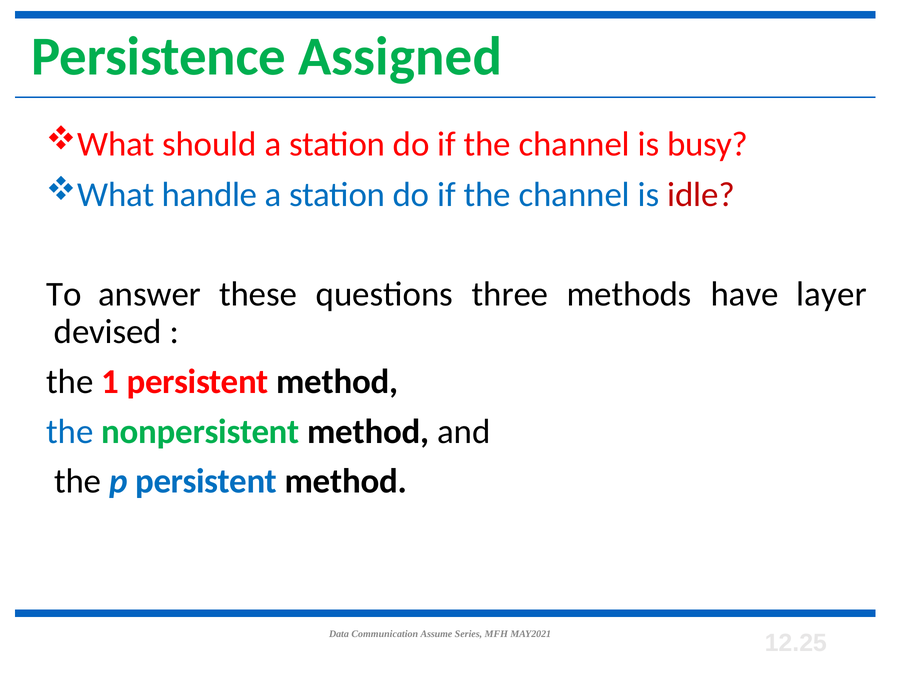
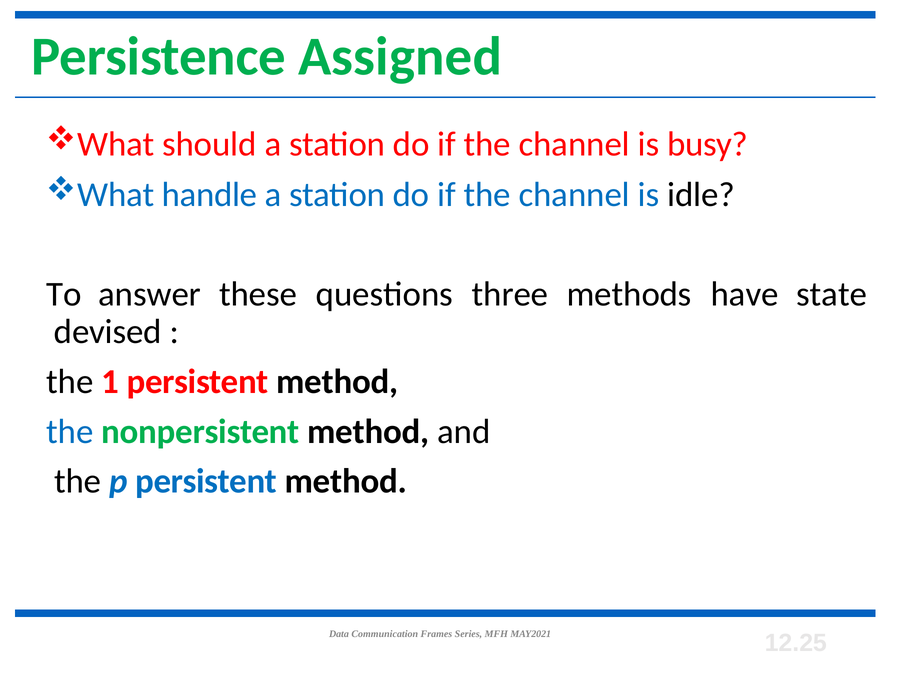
idle colour: red -> black
layer: layer -> state
Assume: Assume -> Frames
